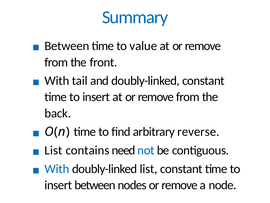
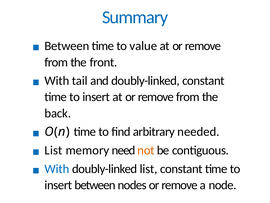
reverse: reverse -> needed
contains: contains -> memory
not colour: blue -> orange
